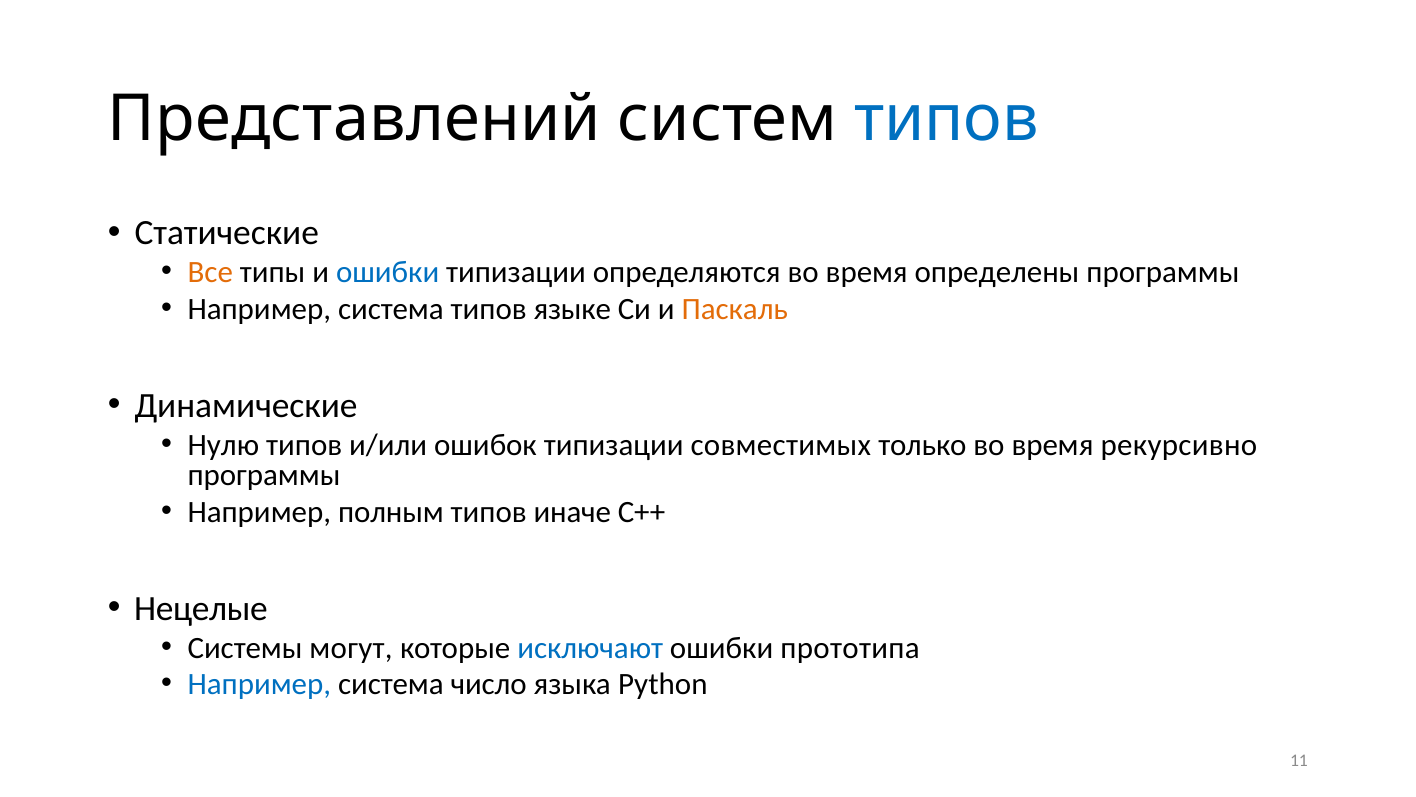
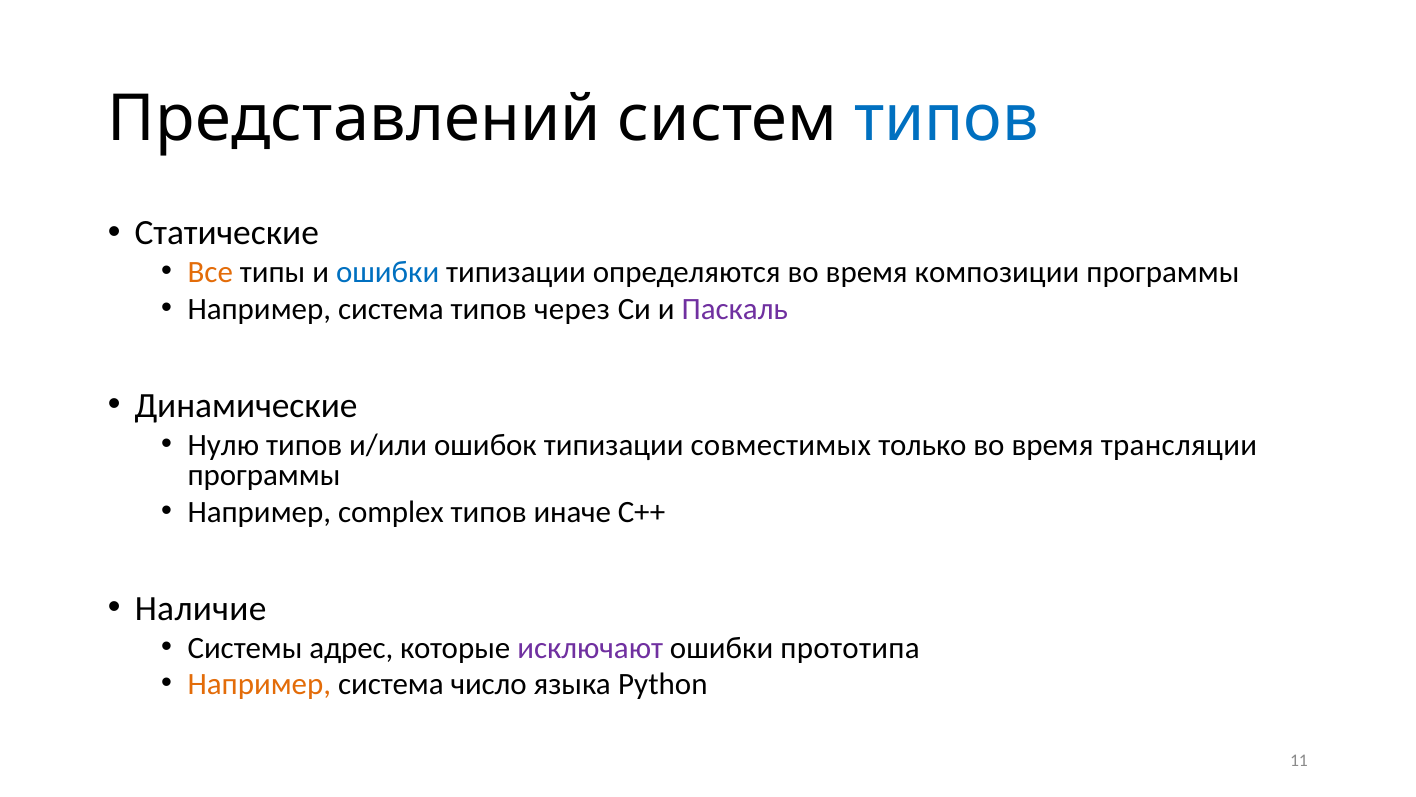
определены: определены -> композиции
языке: языке -> через
Паскаль colour: orange -> purple
рекурсивно: рекурсивно -> трансляции
полным: полным -> complex
Нецелые: Нецелые -> Наличие
могут: могут -> адрес
исключают colour: blue -> purple
Например at (259, 684) colour: blue -> orange
